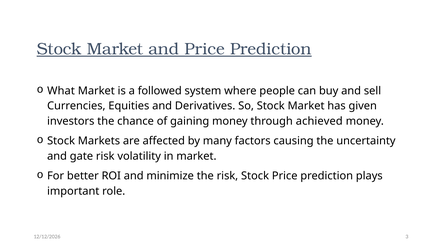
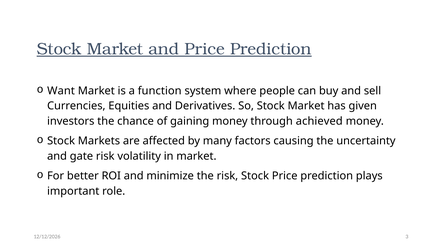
What: What -> Want
followed: followed -> function
